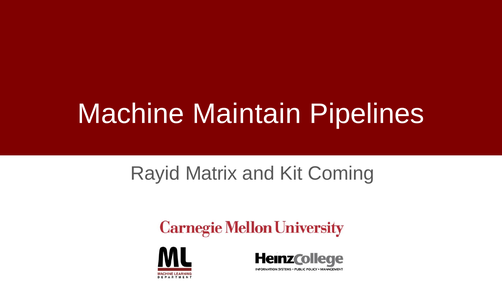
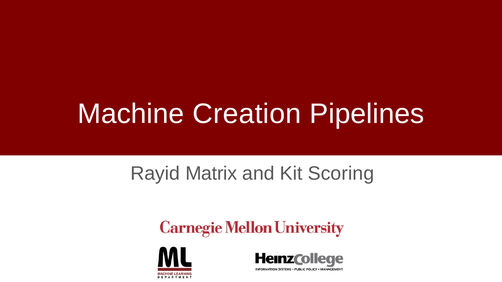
Maintain: Maintain -> Creation
Coming: Coming -> Scoring
